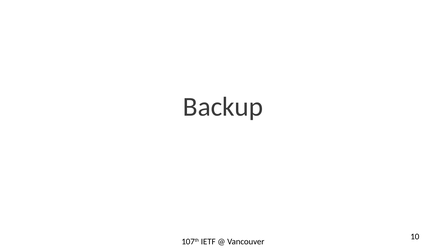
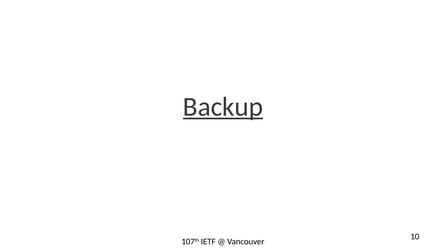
Backup underline: none -> present
